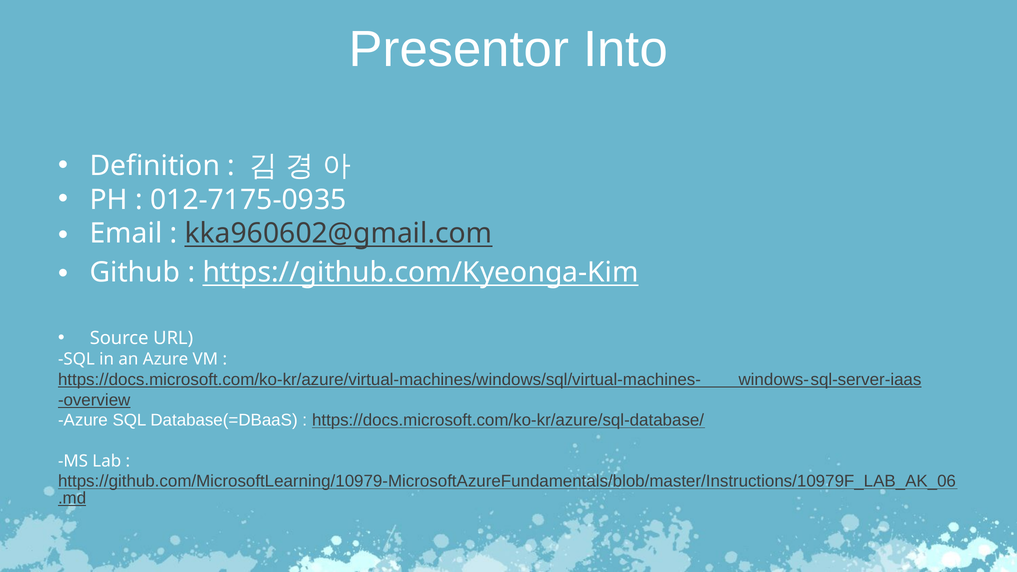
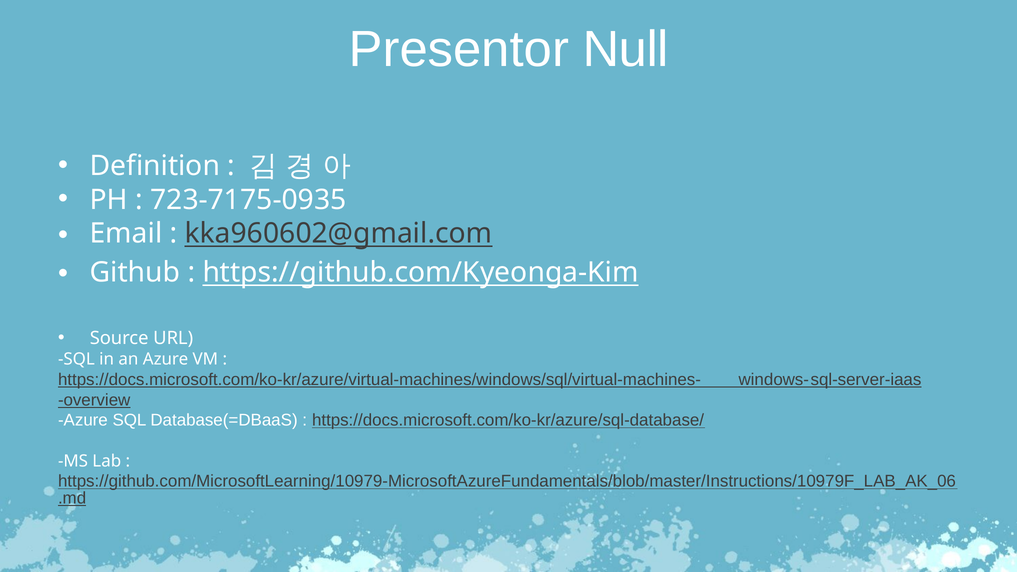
Into: Into -> Null
012-7175-0935: 012-7175-0935 -> 723-7175-0935
